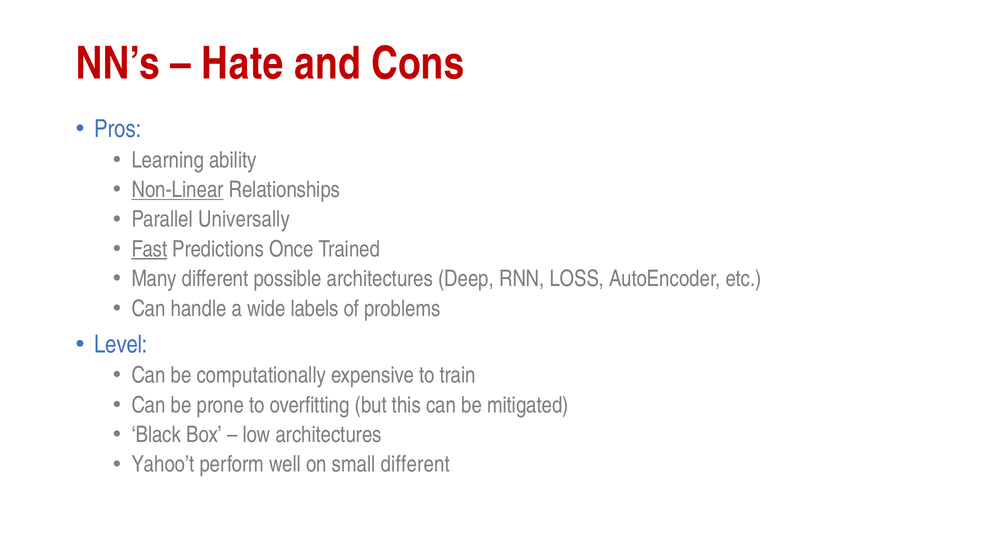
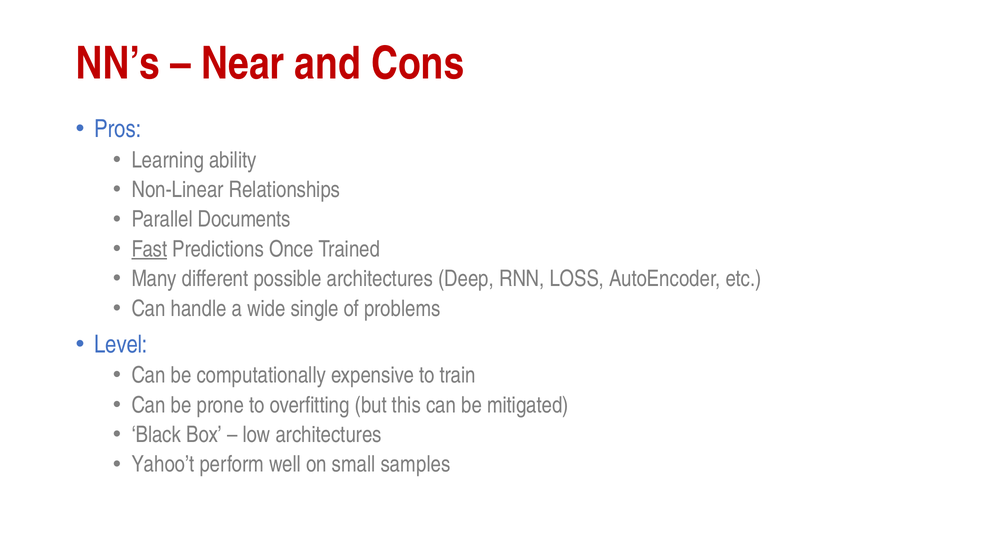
Hate: Hate -> Near
Non-Linear underline: present -> none
Universally: Universally -> Documents
labels: labels -> single
small different: different -> samples
